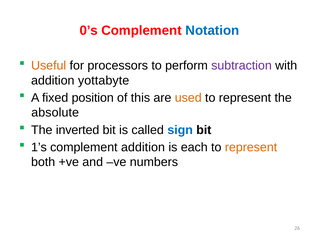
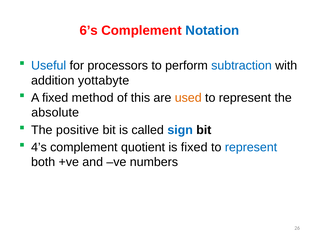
0’s: 0’s -> 6’s
Useful colour: orange -> blue
subtraction colour: purple -> blue
position: position -> method
inverted: inverted -> positive
1’s: 1’s -> 4’s
complement addition: addition -> quotient
is each: each -> fixed
represent at (251, 147) colour: orange -> blue
